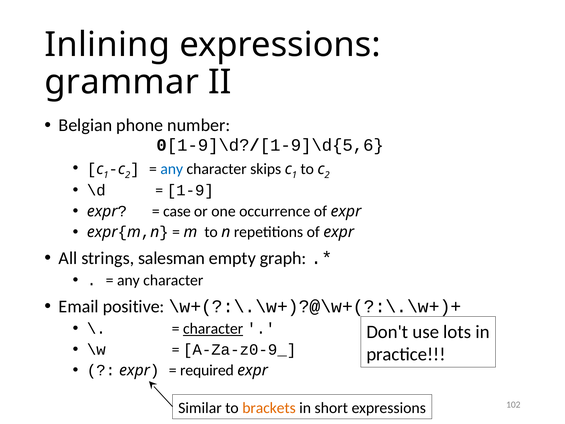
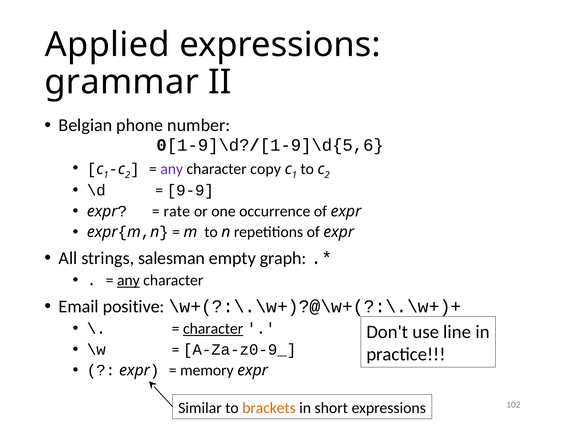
Inlining: Inlining -> Applied
any at (172, 169) colour: blue -> purple
skips: skips -> copy
1-9: 1-9 -> 9-9
case: case -> rate
any at (128, 280) underline: none -> present
lots: lots -> line
required: required -> memory
